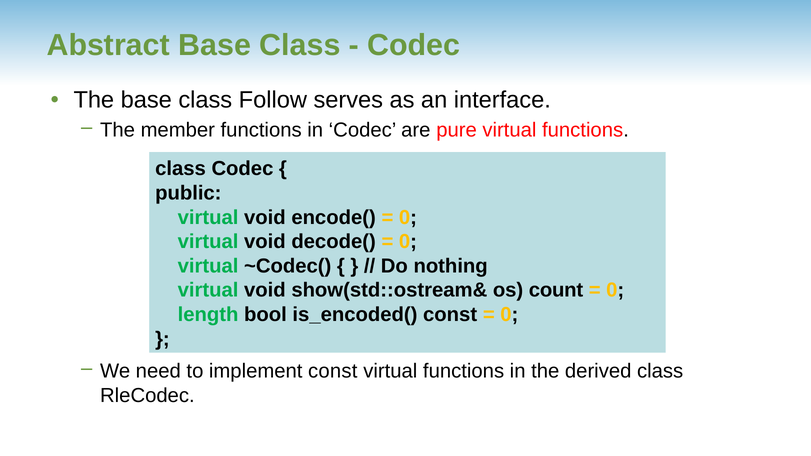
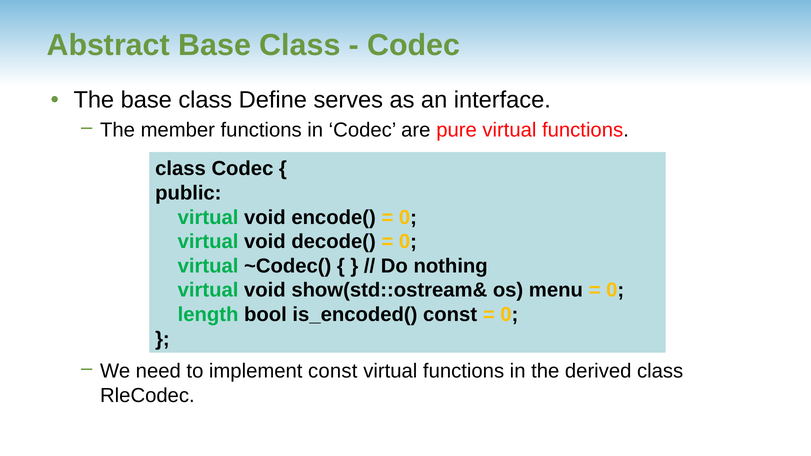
Follow: Follow -> Define
count: count -> menu
